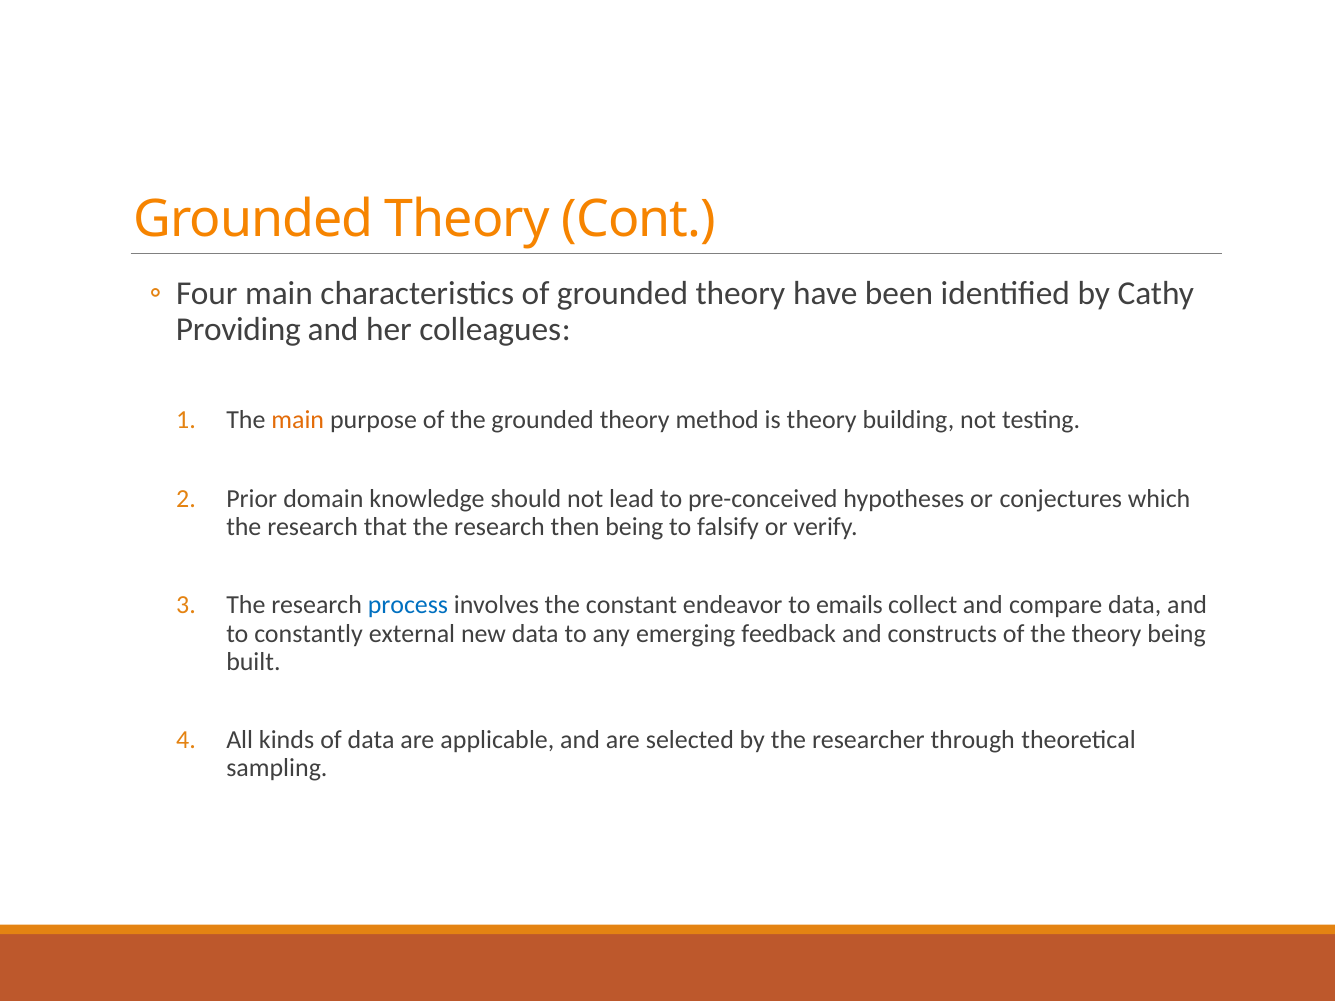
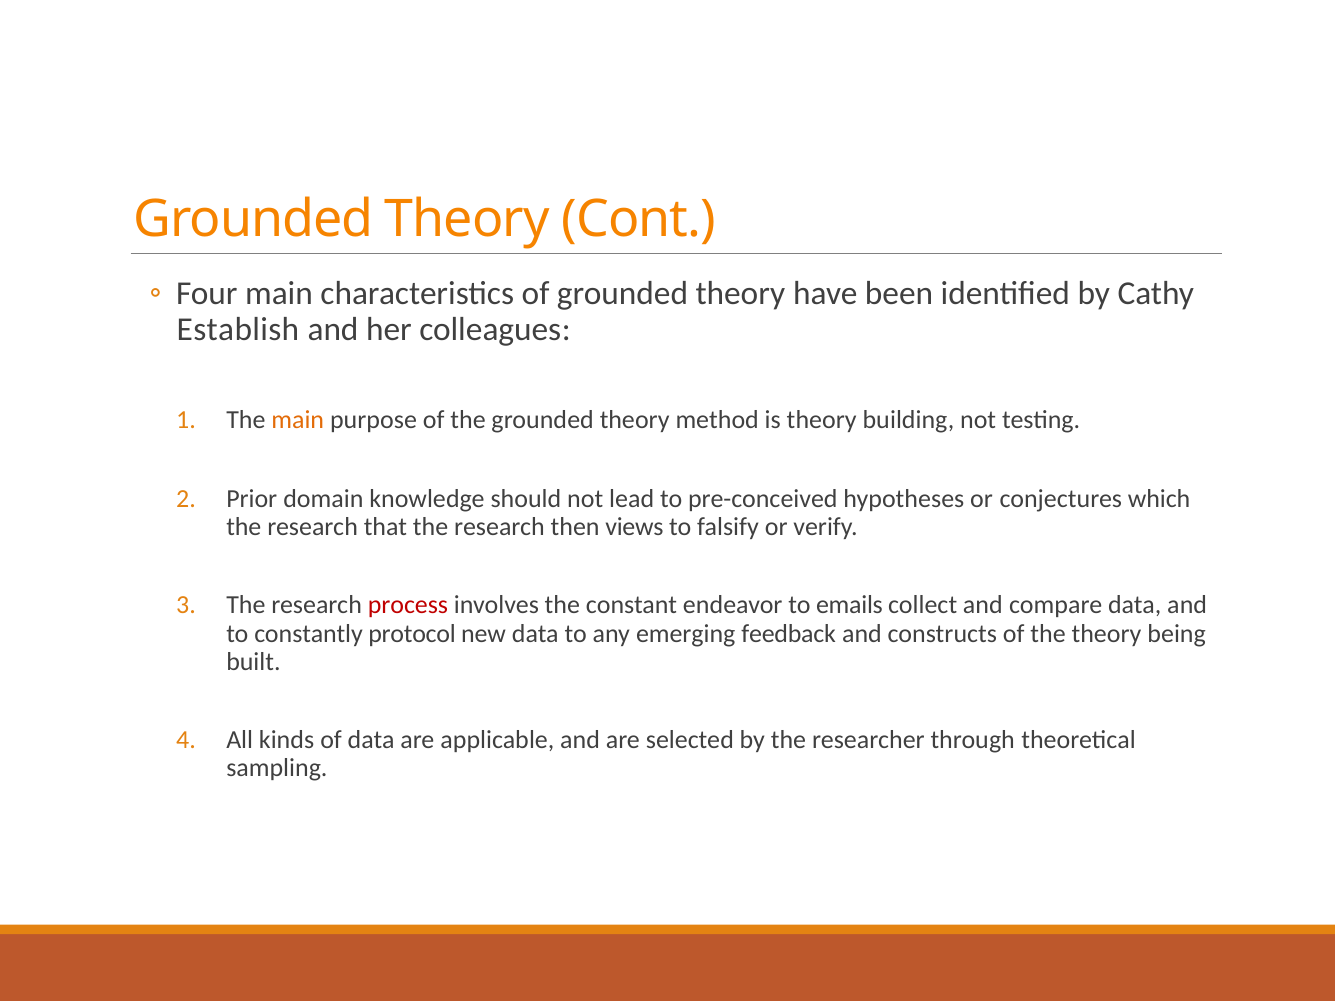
Providing: Providing -> Establish
then being: being -> views
process colour: blue -> red
external: external -> protocol
